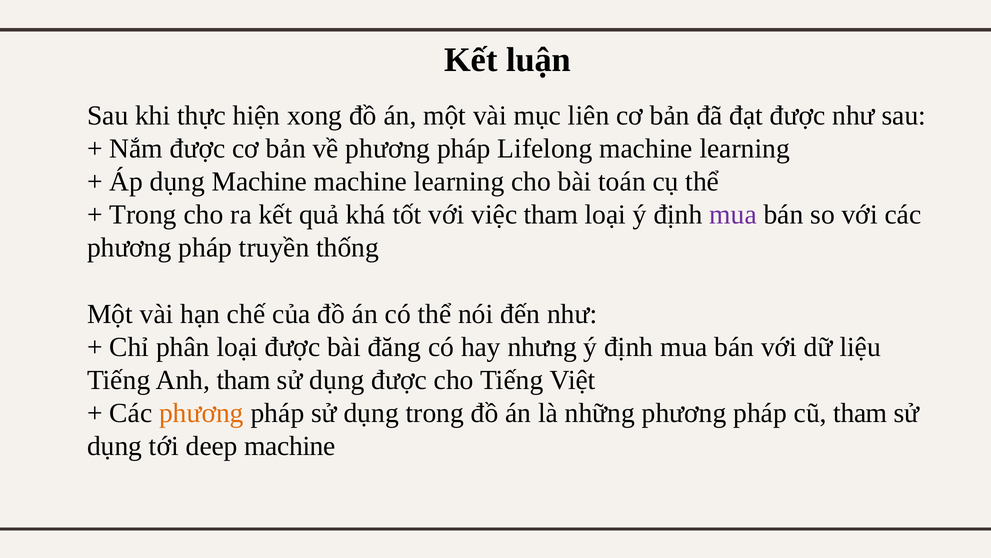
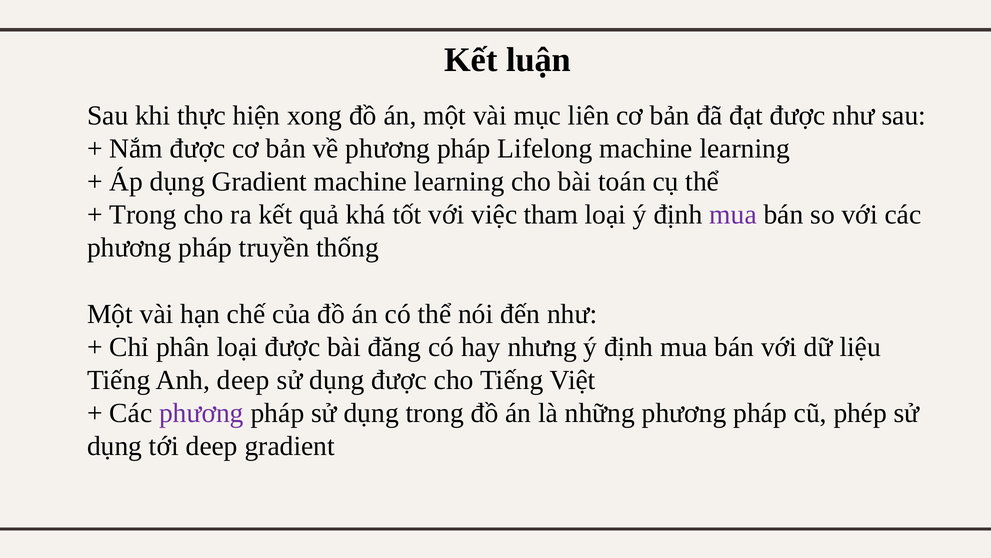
dụng Machine: Machine -> Gradient
Anh tham: tham -> deep
phương at (201, 413) colour: orange -> purple
cũ tham: tham -> phép
deep machine: machine -> gradient
